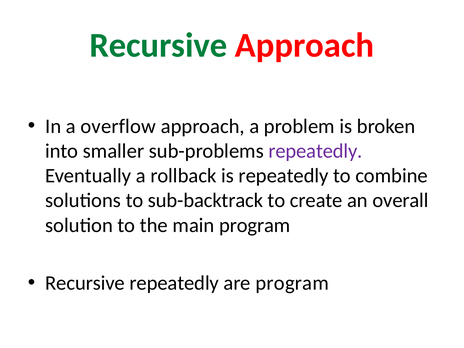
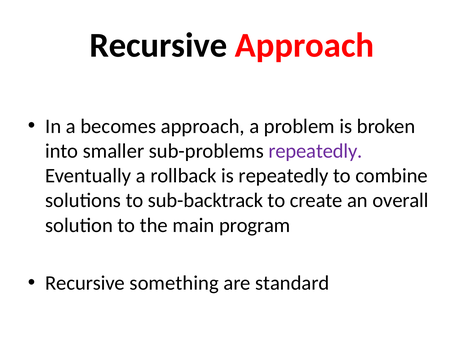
Recursive at (158, 45) colour: green -> black
overflow: overflow -> becomes
Recursive repeatedly: repeatedly -> something
are program: program -> standard
